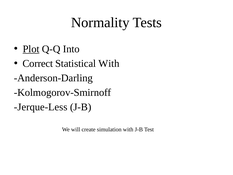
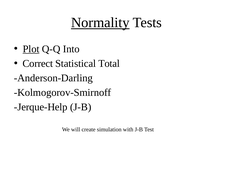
Normality underline: none -> present
Statistical With: With -> Total
Jerque-Less: Jerque-Less -> Jerque-Help
